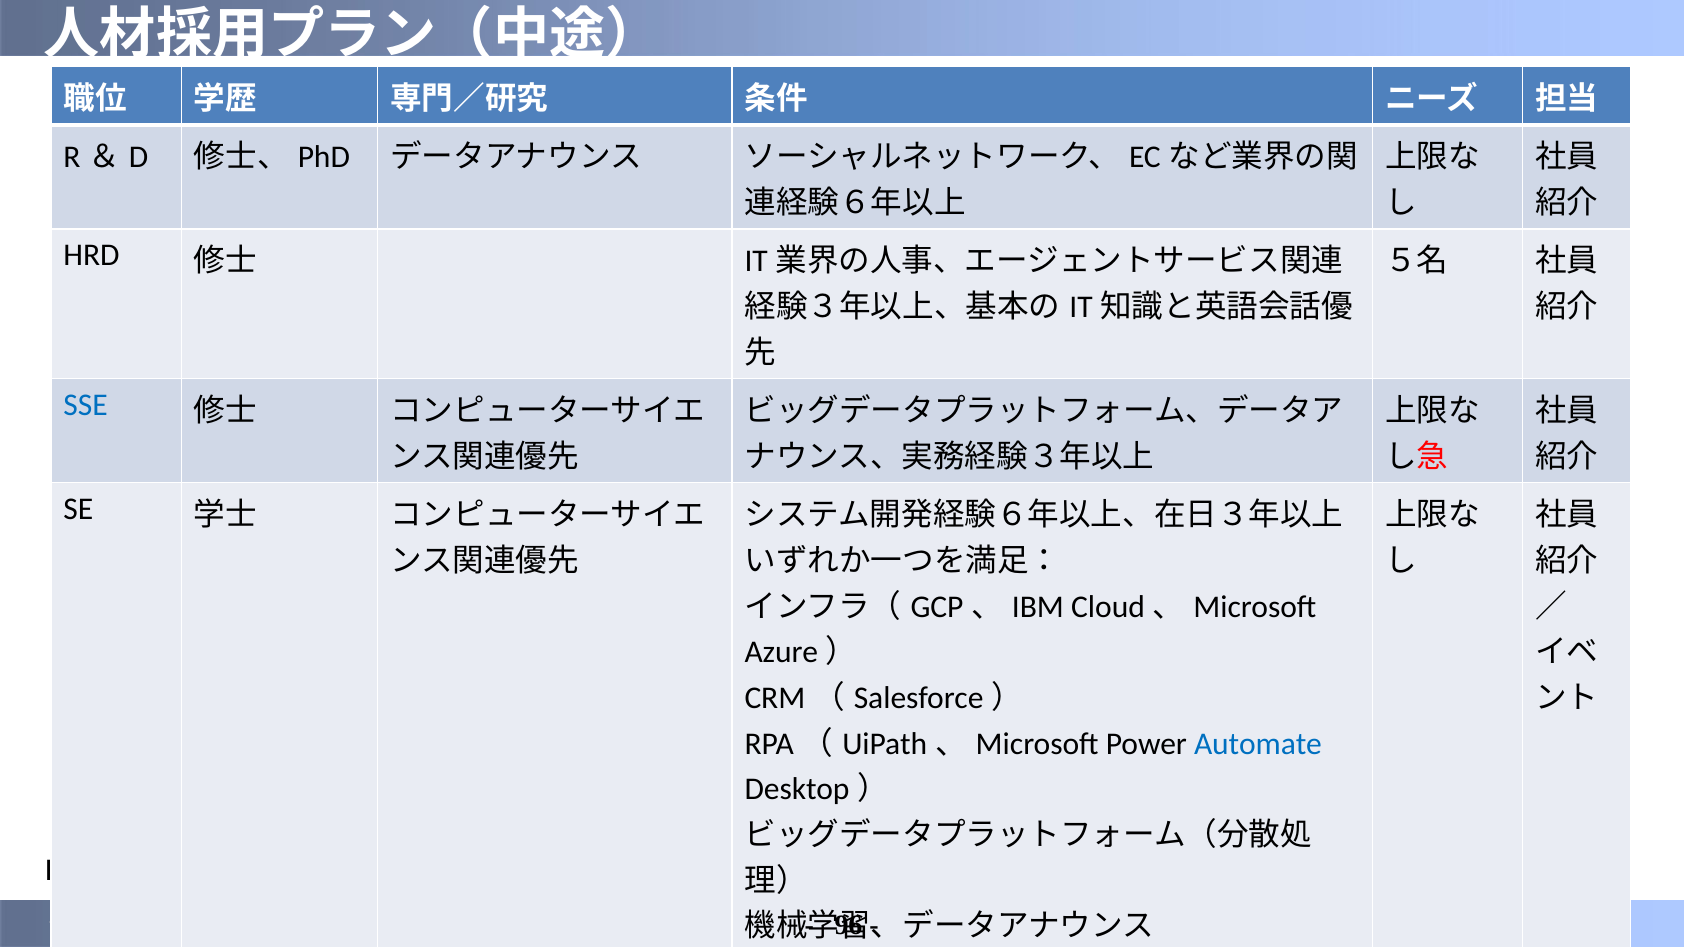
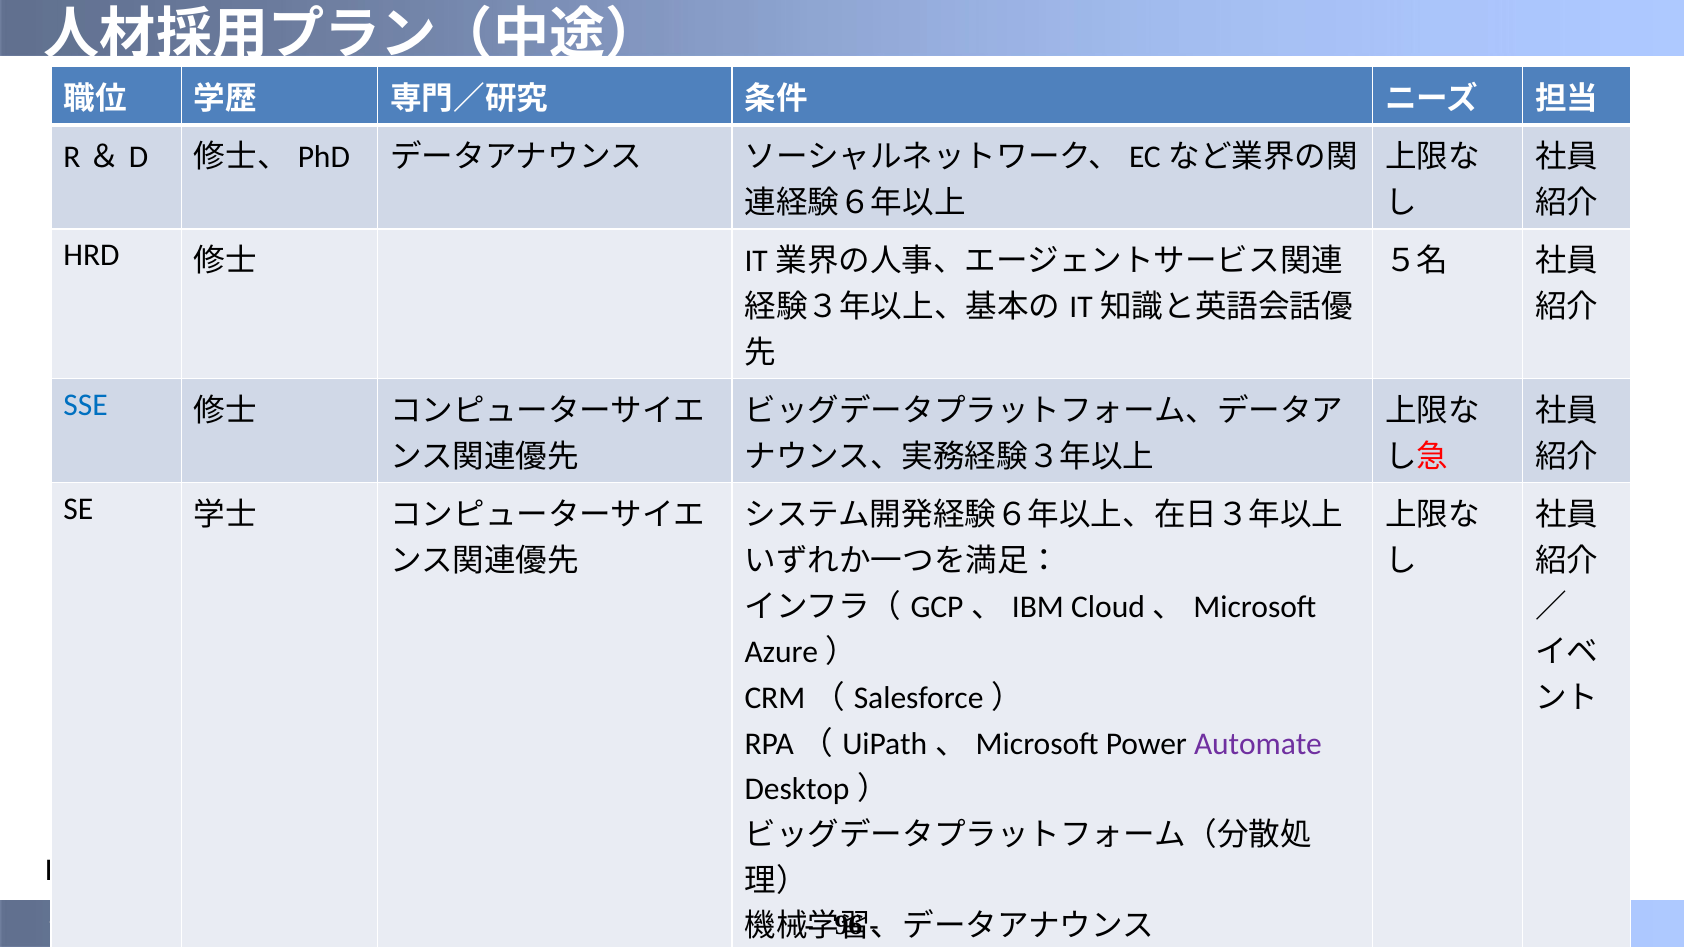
Automate colour: blue -> purple
